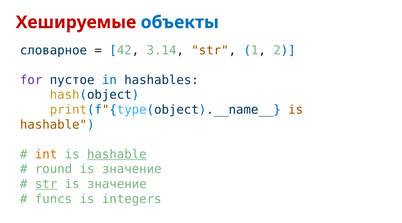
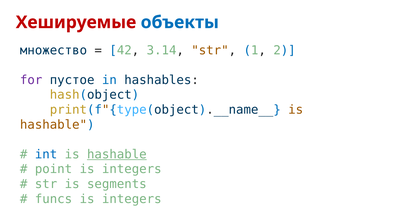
словарное: словарное -> множество
int colour: orange -> blue
round: round -> point
значение at (132, 169): значение -> integers
str at (46, 184) underline: present -> none
значение at (117, 184): значение -> segments
